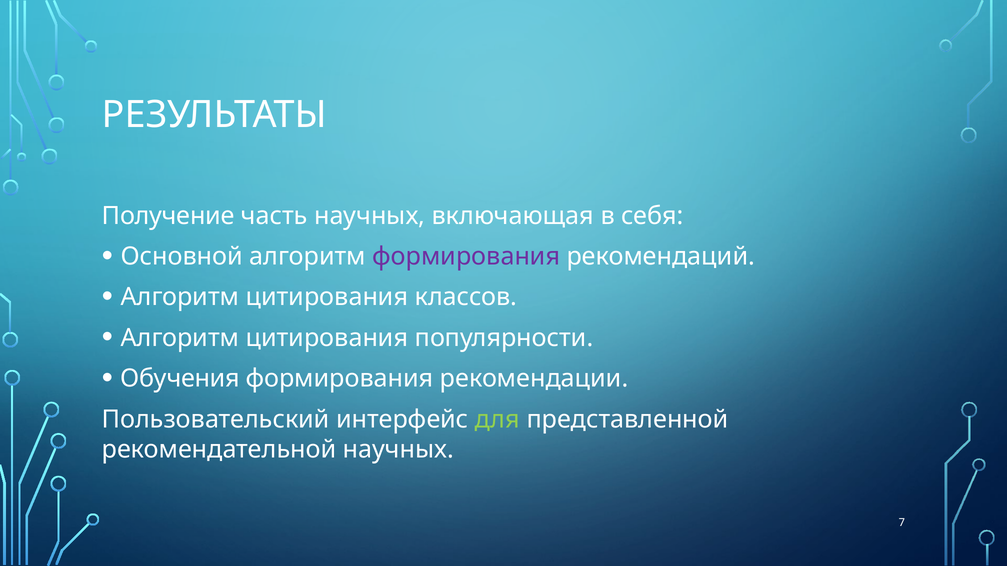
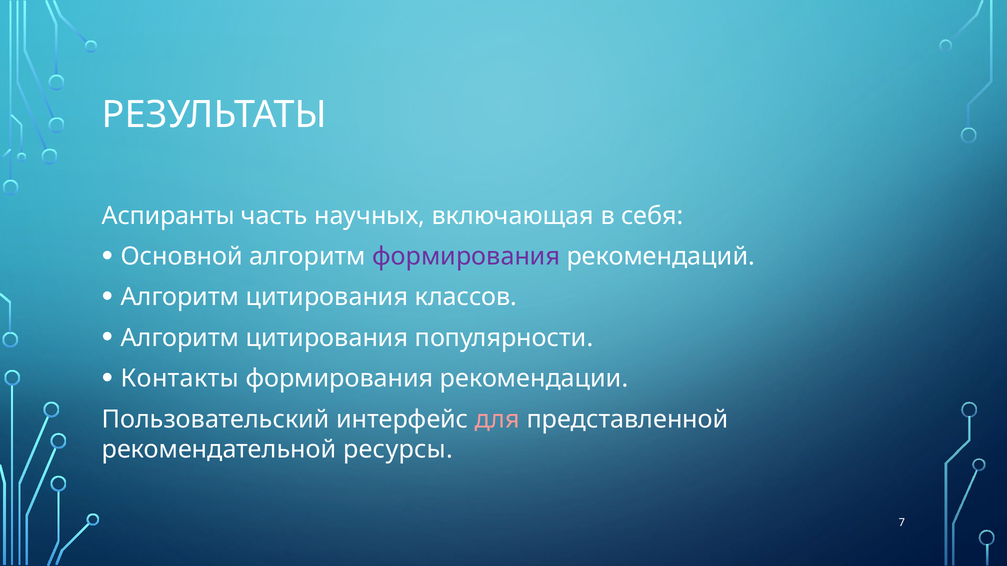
Получение: Получение -> Аспиранты
Обучения: Обучения -> Контакты
для colour: light green -> pink
рекомендательной научных: научных -> ресурсы
